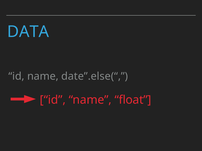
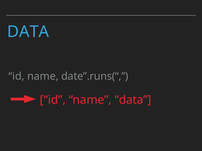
date”.else(“: date”.else(“ -> date”.runs(“
name float: float -> data
